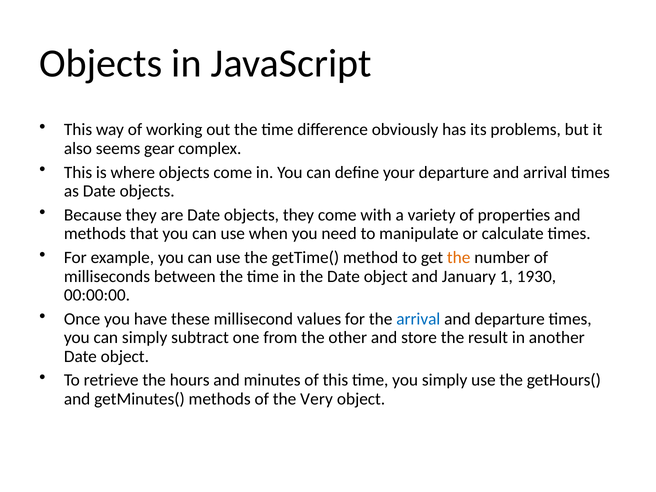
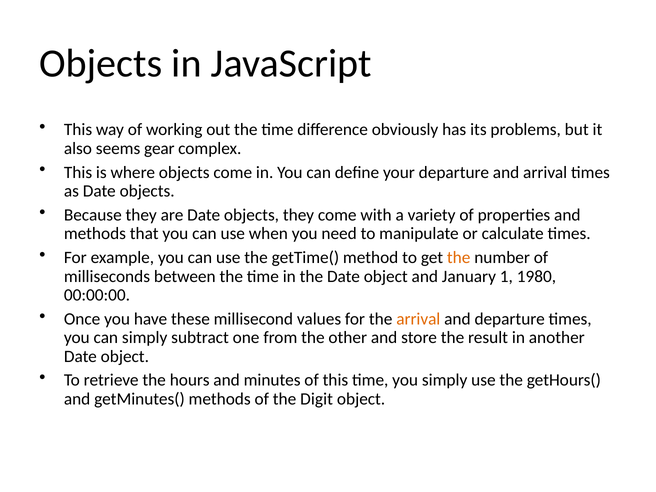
1930: 1930 -> 1980
arrival at (418, 319) colour: blue -> orange
Very: Very -> Digit
